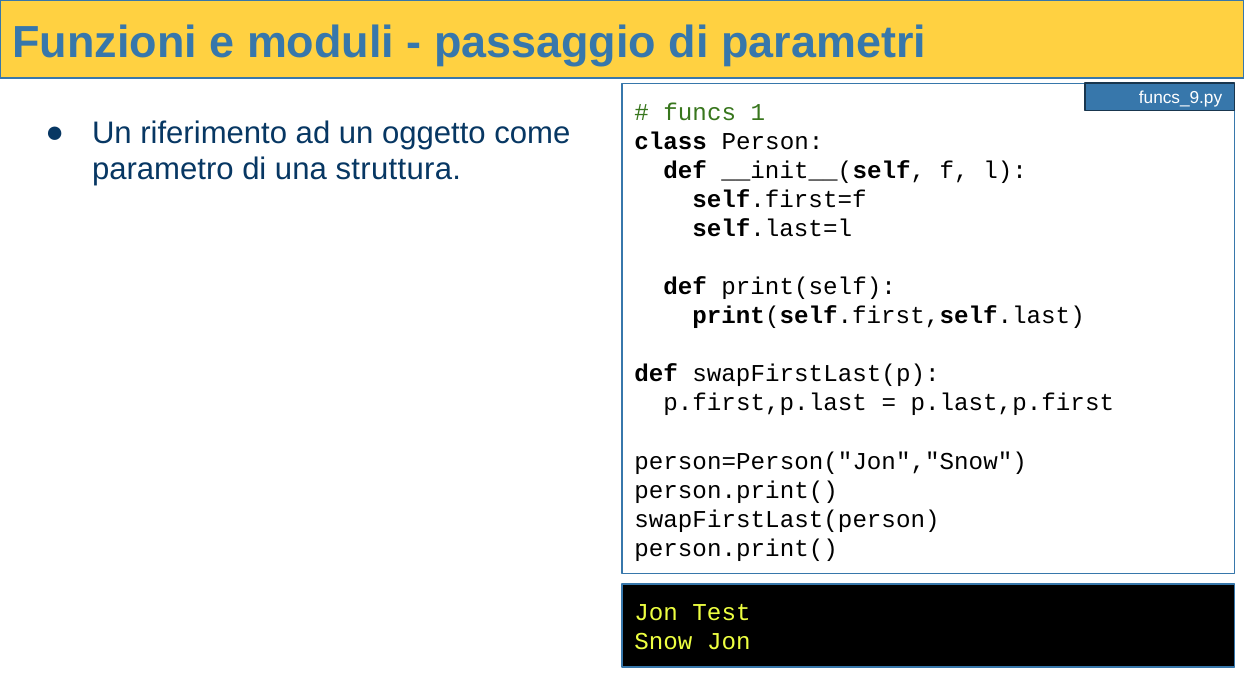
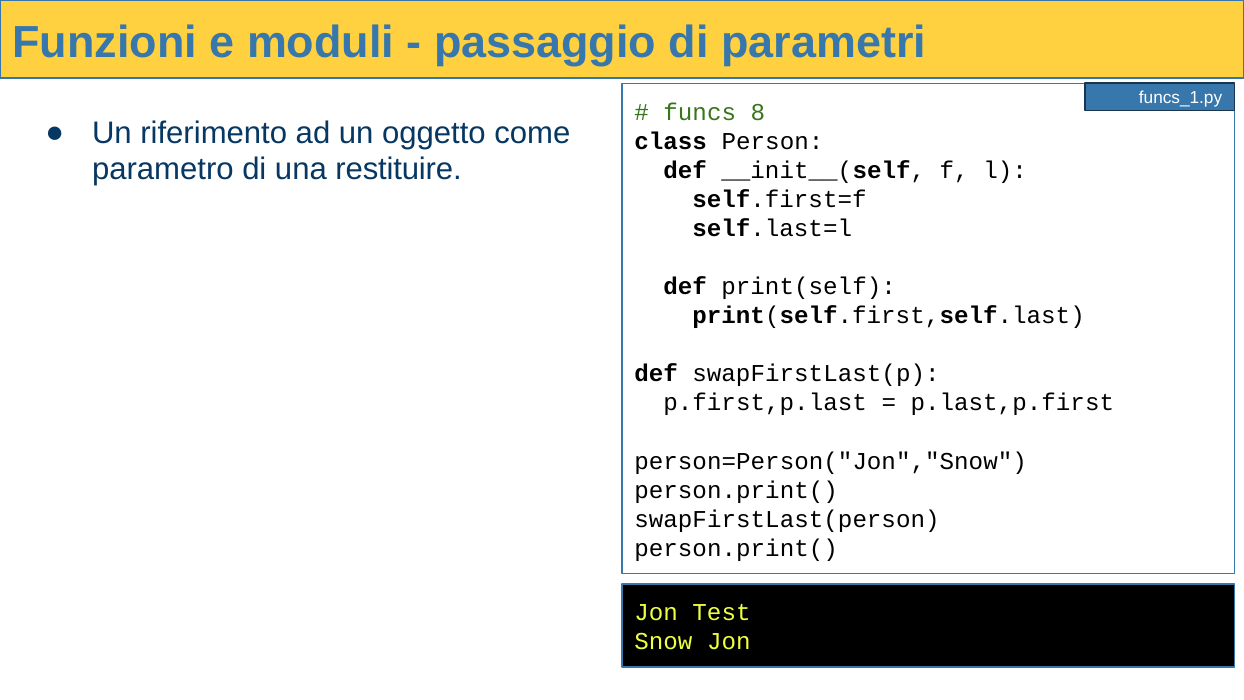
funcs_9.py: funcs_9.py -> funcs_1.py
1: 1 -> 8
struttura: struttura -> restituire
